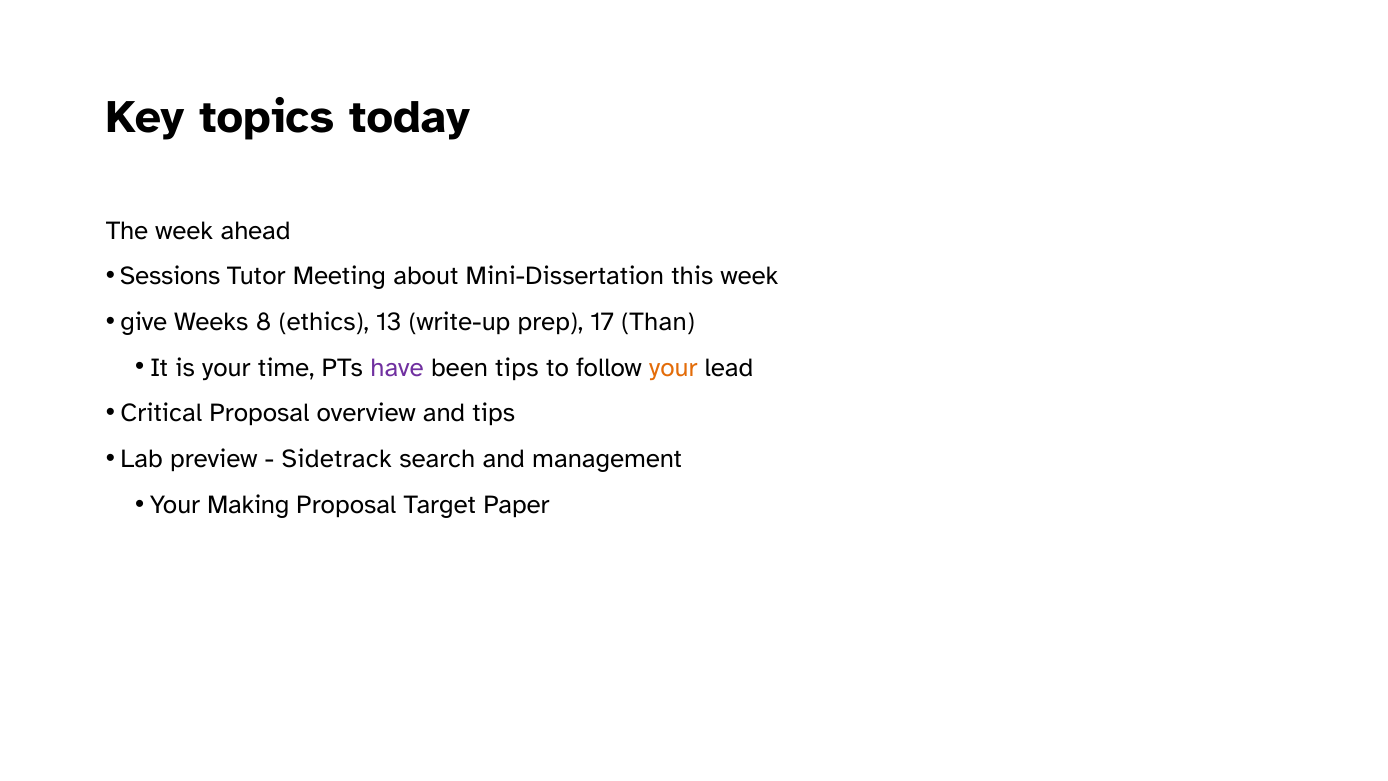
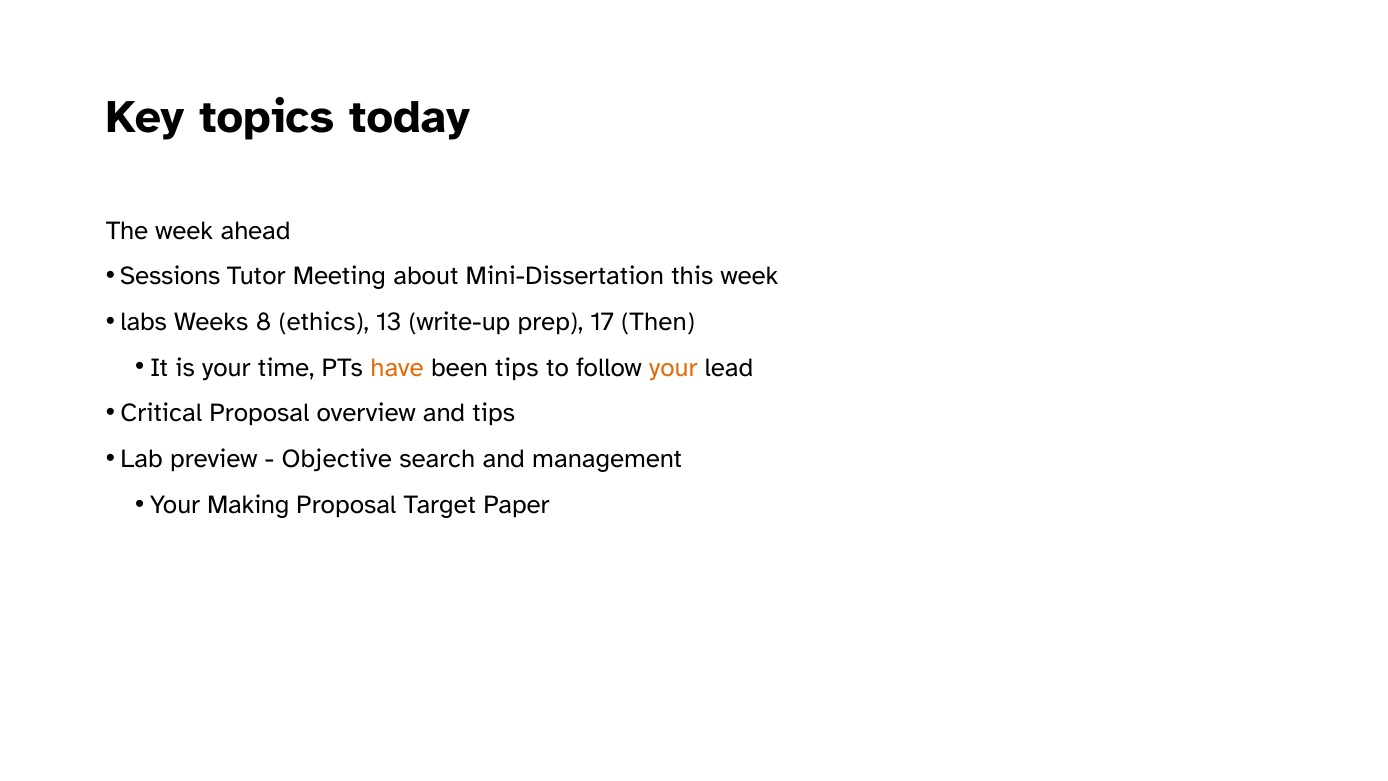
give: give -> labs
Than: Than -> Then
have colour: purple -> orange
Sidetrack: Sidetrack -> Objective
